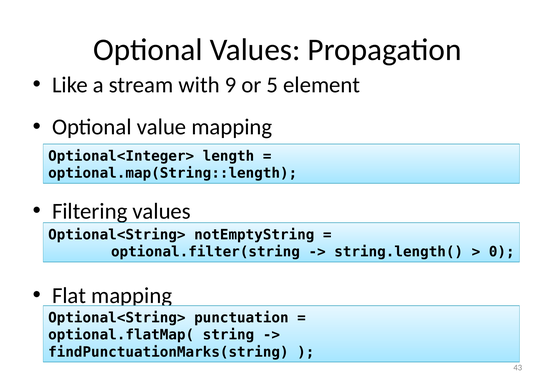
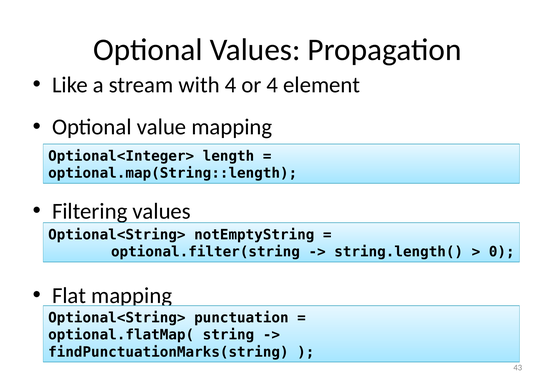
with 9: 9 -> 4
or 5: 5 -> 4
